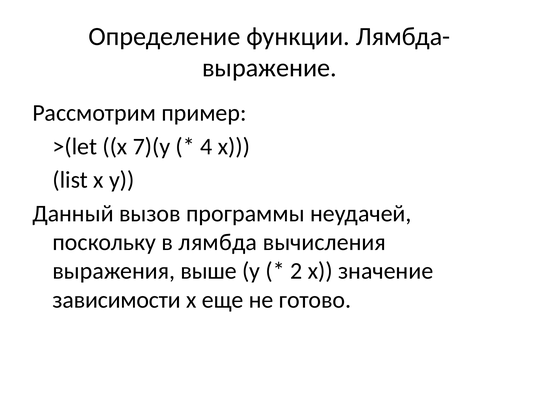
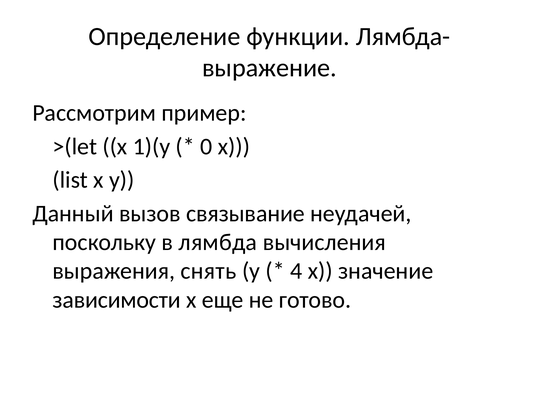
7)(y: 7)(y -> 1)(y
4: 4 -> 0
программы: программы -> связывание
выше: выше -> снять
2: 2 -> 4
